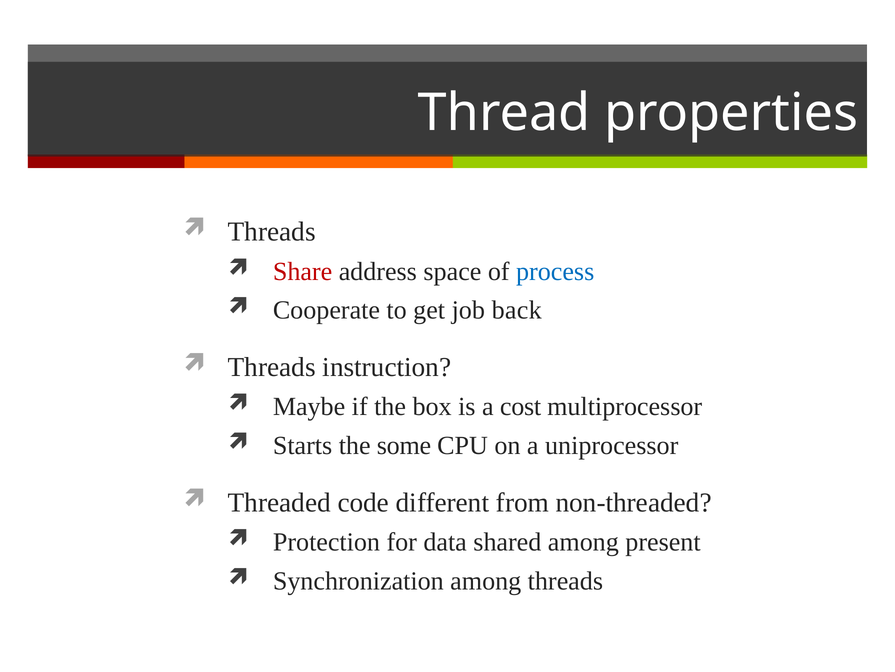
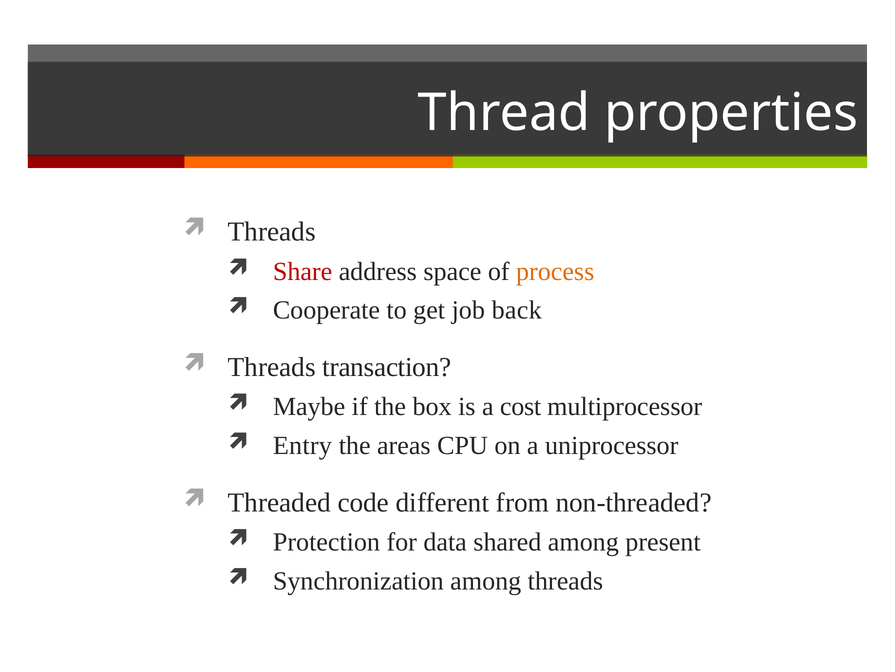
process colour: blue -> orange
instruction: instruction -> transaction
Starts: Starts -> Entry
some: some -> areas
